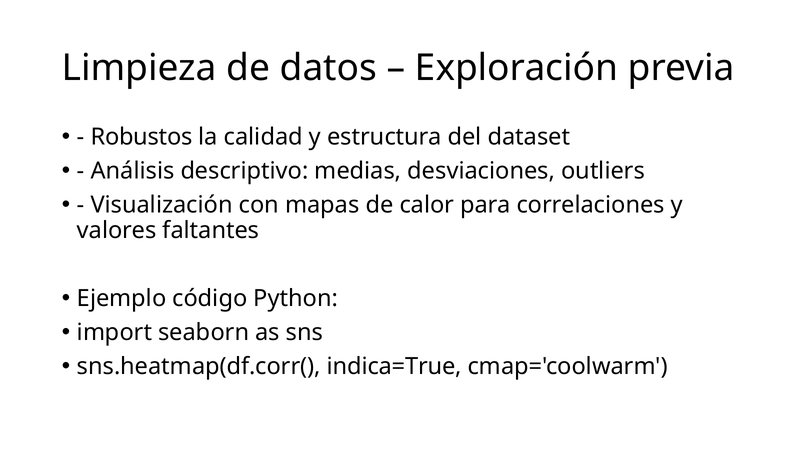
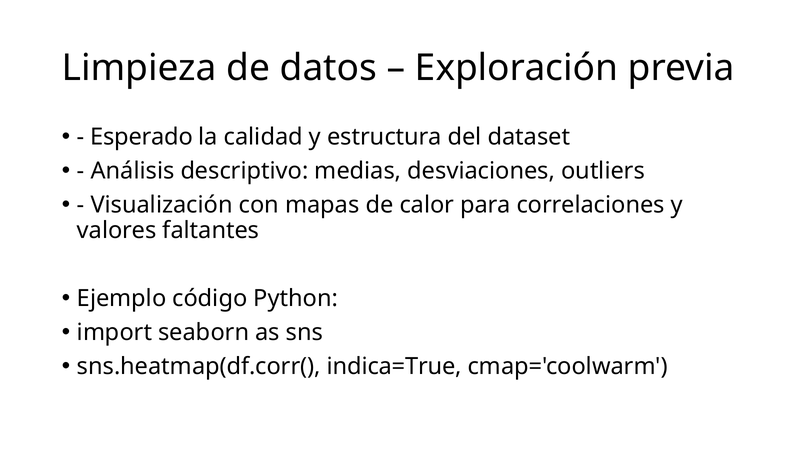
Robustos: Robustos -> Esperado
